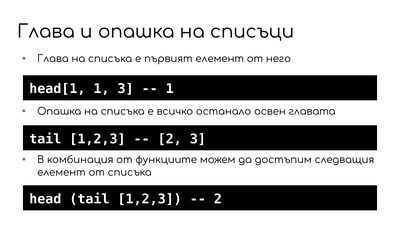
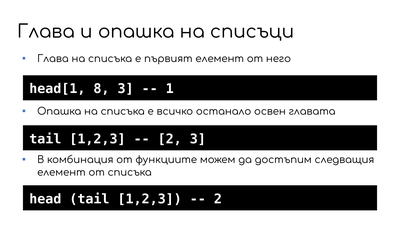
head[1 1: 1 -> 8
